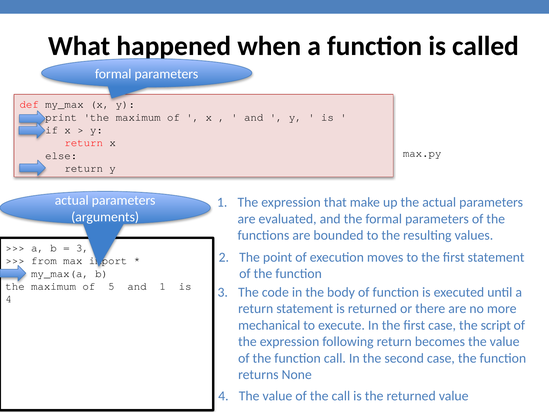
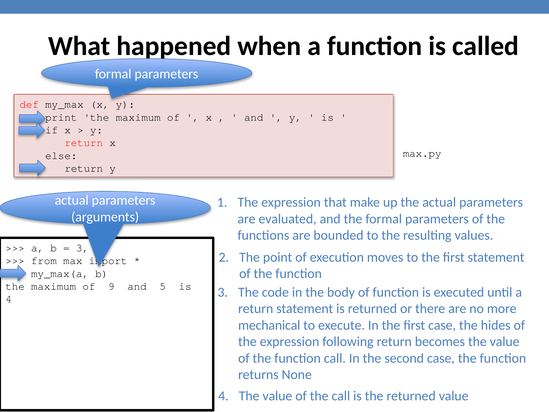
5: 5 -> 9
and 1: 1 -> 5
script: script -> hides
